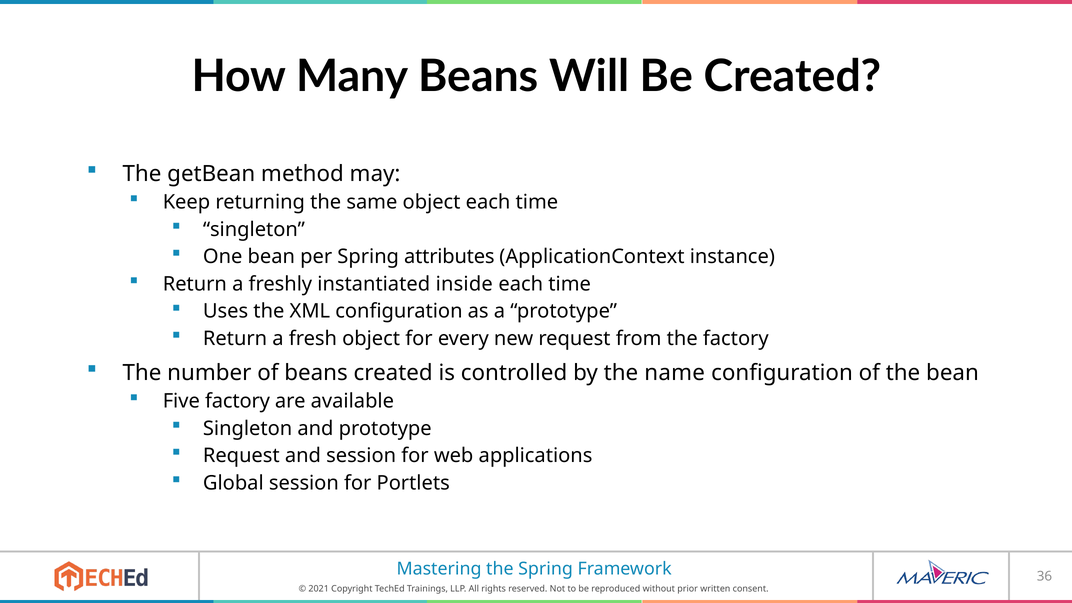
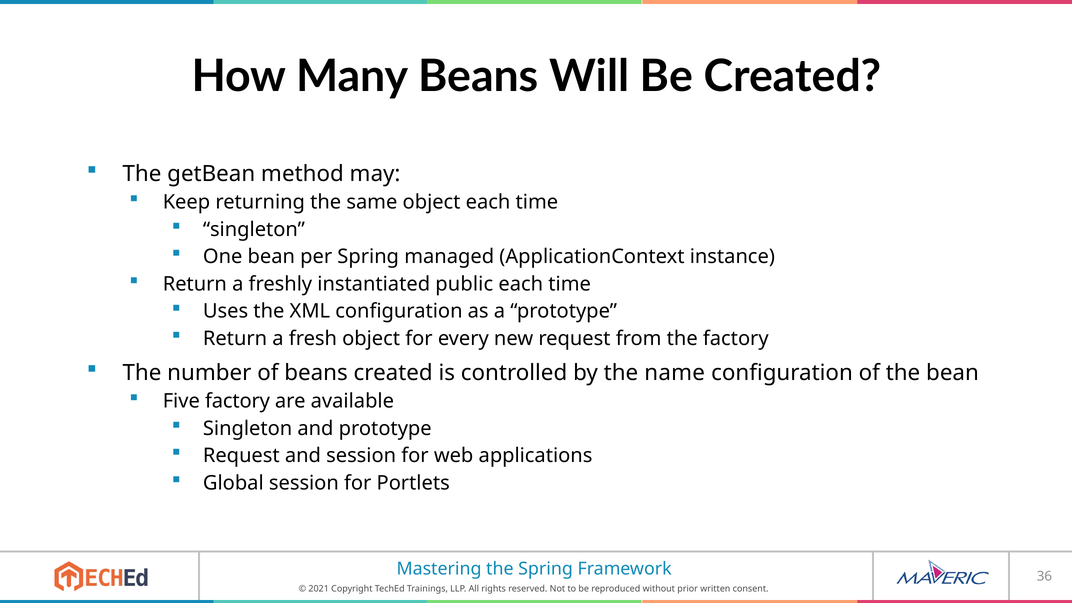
attributes: attributes -> managed
inside: inside -> public
